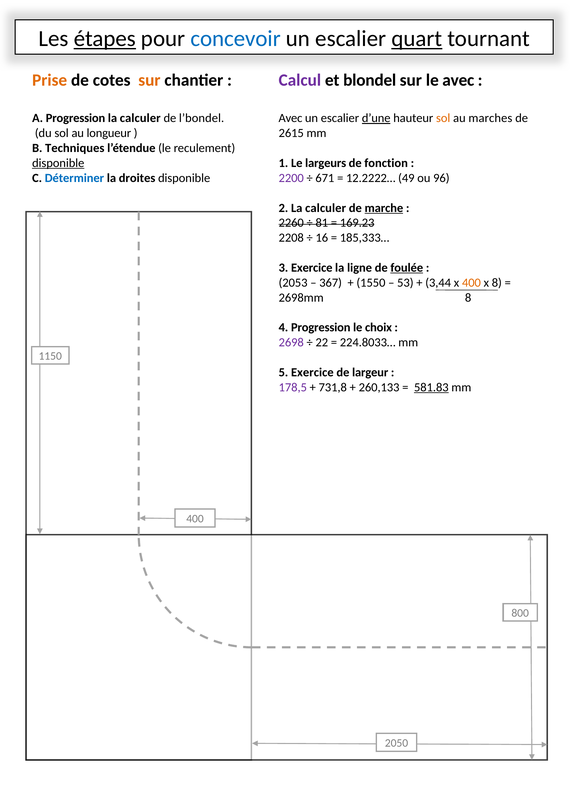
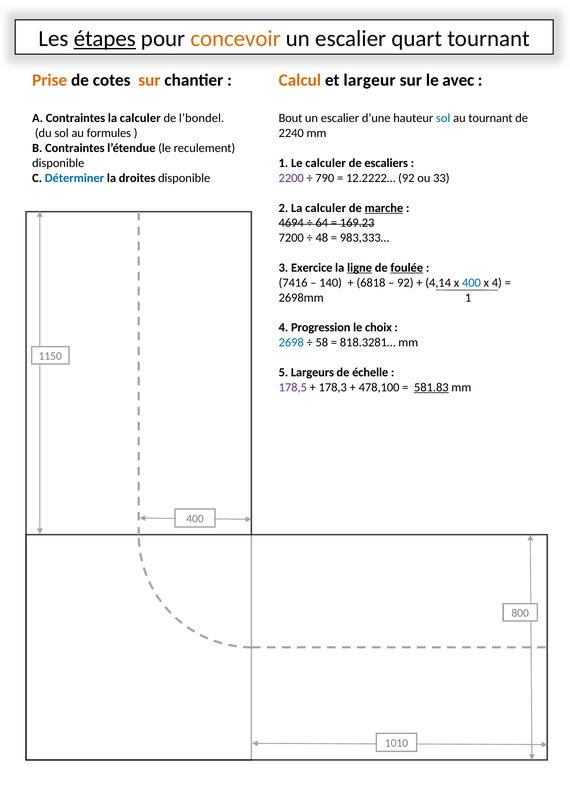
concevoir colour: blue -> orange
quart underline: present -> none
Calcul colour: purple -> orange
blondel: blondel -> largeur
A Progression: Progression -> Contraintes
Avec at (290, 118): Avec -> Bout
d’une underline: present -> none
sol at (443, 118) colour: orange -> blue
au marches: marches -> tournant
longueur: longueur -> formules
2615: 2615 -> 2240
B Techniques: Techniques -> Contraintes
disponible at (58, 163) underline: present -> none
Le largeurs: largeurs -> calculer
fonction: fonction -> escaliers
671: 671 -> 790
12.2222… 49: 49 -> 92
96: 96 -> 33
2260: 2260 -> 4694
81: 81 -> 64
2208: 2208 -> 7200
16: 16 -> 48
185,333…: 185,333… -> 983,333…
ligne underline: none -> present
2053: 2053 -> 7416
367: 367 -> 140
1550: 1550 -> 6818
53 at (405, 283): 53 -> 92
3,44: 3,44 -> 4,14
400 at (471, 283) colour: orange -> blue
x 8: 8 -> 4
2698mm 8: 8 -> 1
2698 colour: purple -> blue
22: 22 -> 58
224.8033…: 224.8033… -> 818.3281…
5 Exercice: Exercice -> Largeurs
largeur: largeur -> échelle
731,8: 731,8 -> 178,3
260,133: 260,133 -> 478,100
2050: 2050 -> 1010
